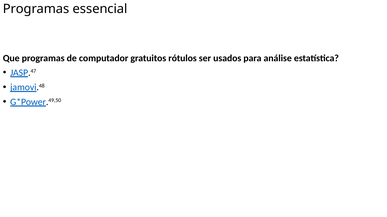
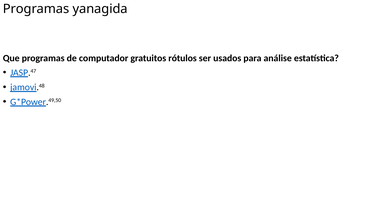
essencial: essencial -> yanagida
